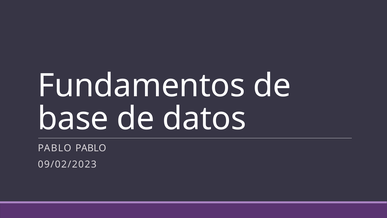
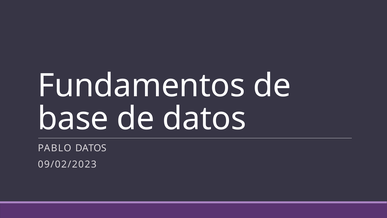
PABLO PABLO: PABLO -> DATOS
